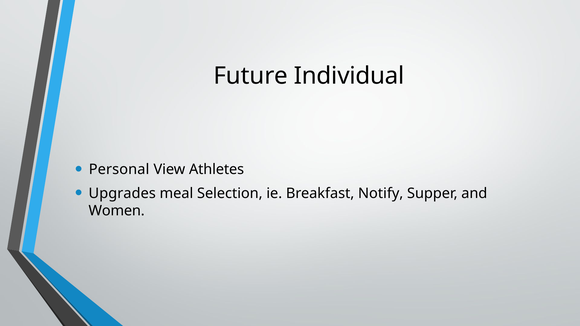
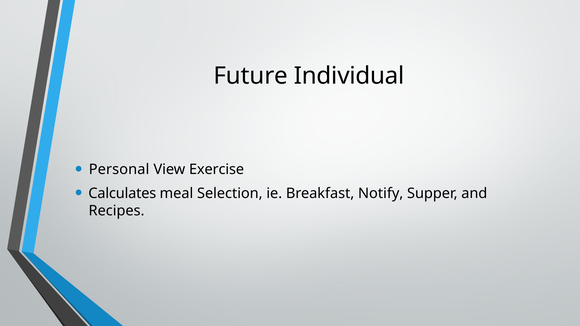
Athletes: Athletes -> Exercise
Upgrades: Upgrades -> Calculates
Women: Women -> Recipes
